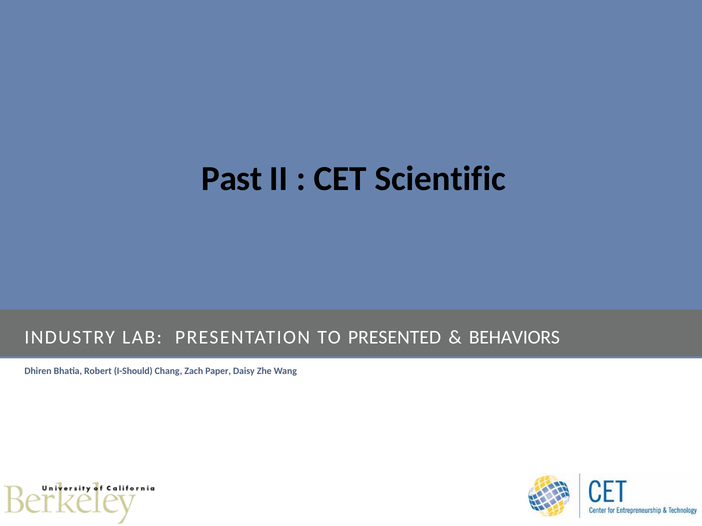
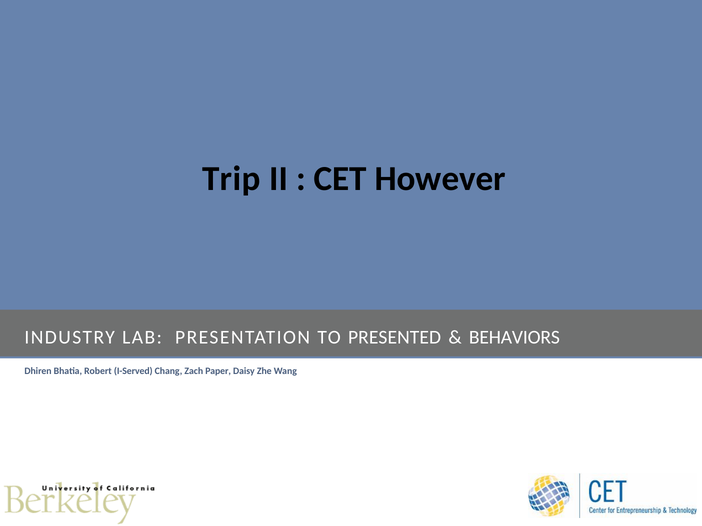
Past: Past -> Trip
Scientific: Scientific -> However
I-Should: I-Should -> I-Served
